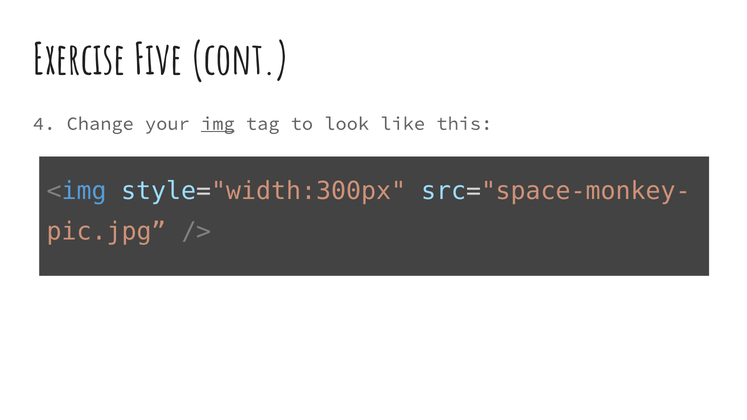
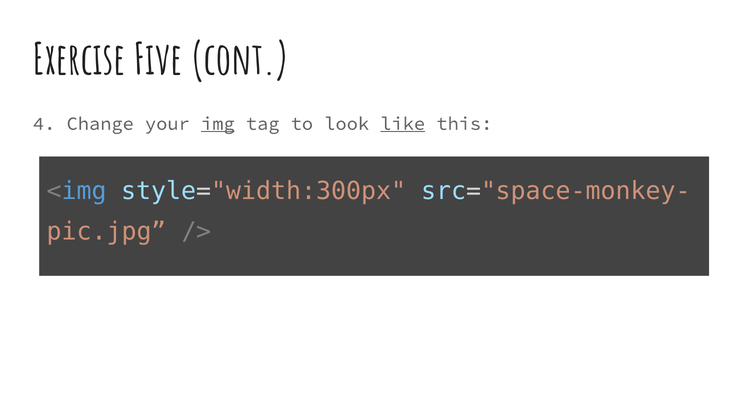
like underline: none -> present
